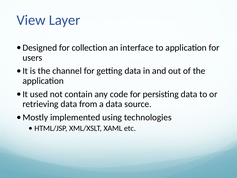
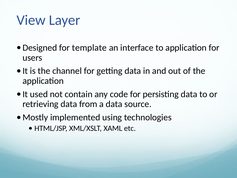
collection: collection -> template
